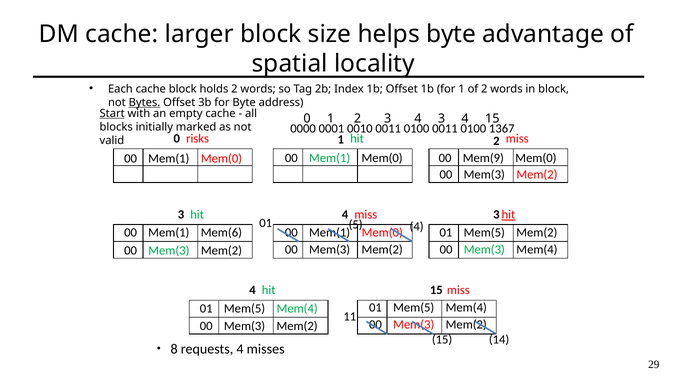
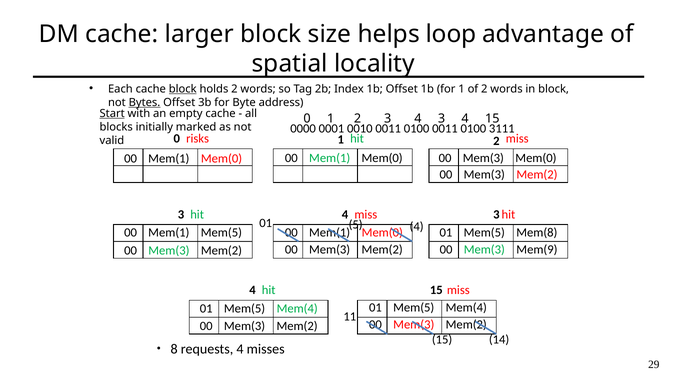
helps byte: byte -> loop
block at (183, 89) underline: none -> present
1367: 1367 -> 3111
Mem(9 at (483, 158): Mem(9 -> Mem(3
hit at (508, 214) underline: present -> none
Mem(1 Mem(6: Mem(6 -> Mem(5
Mem(5 Mem(2: Mem(2 -> Mem(8
Mem(3 Mem(4: Mem(4 -> Mem(9
